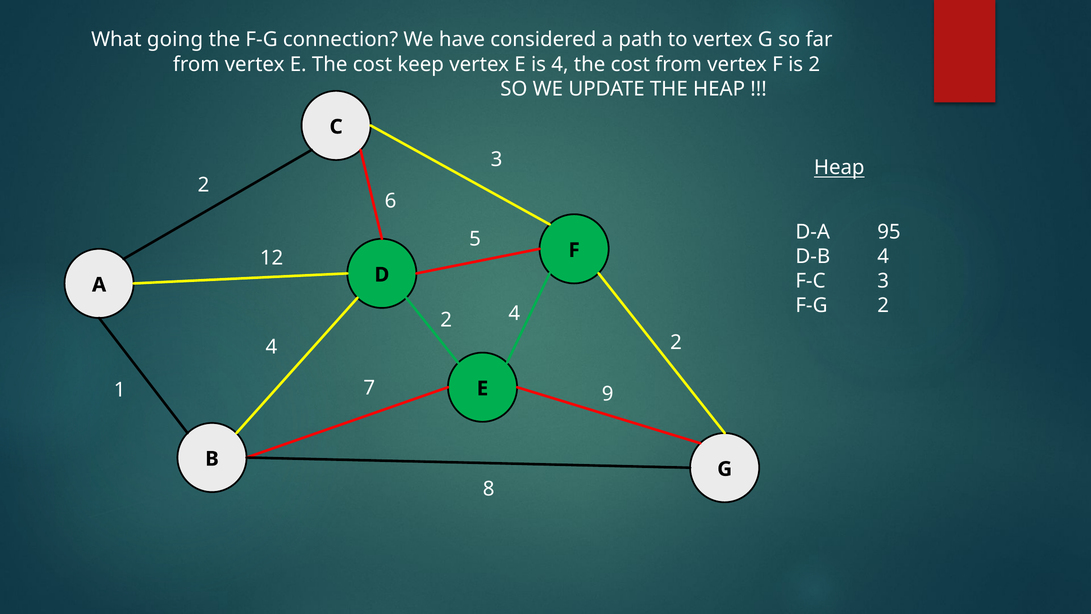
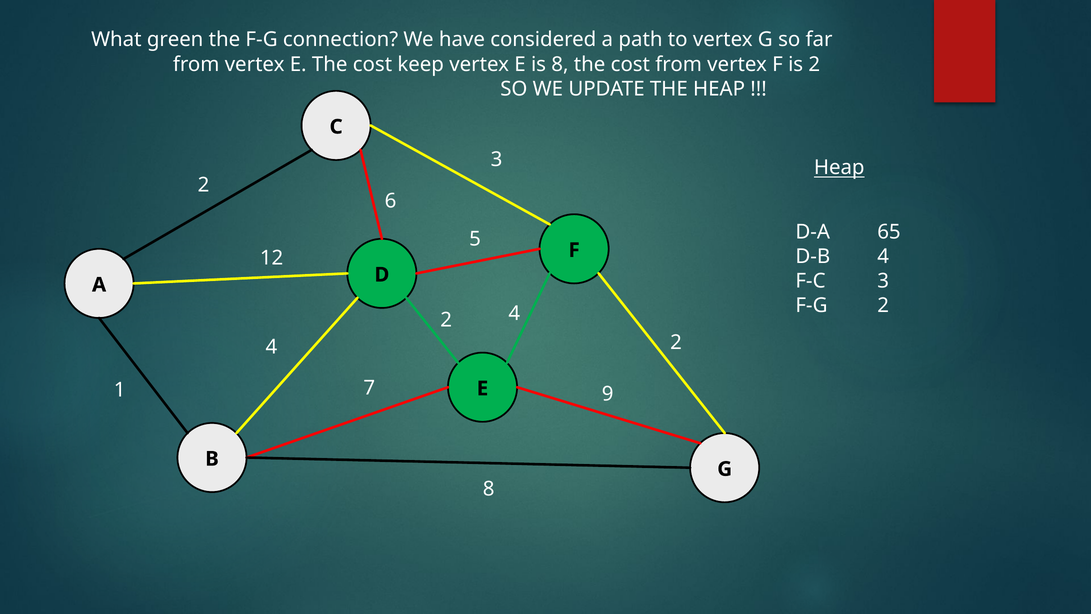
going: going -> green
is 4: 4 -> 8
95: 95 -> 65
